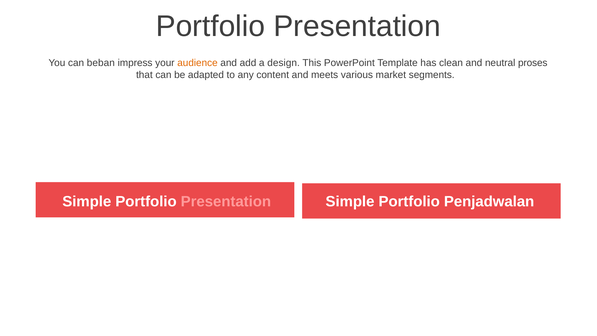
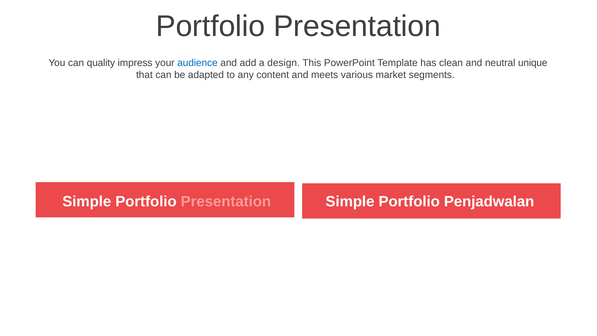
beban: beban -> quality
audience colour: orange -> blue
proses: proses -> unique
